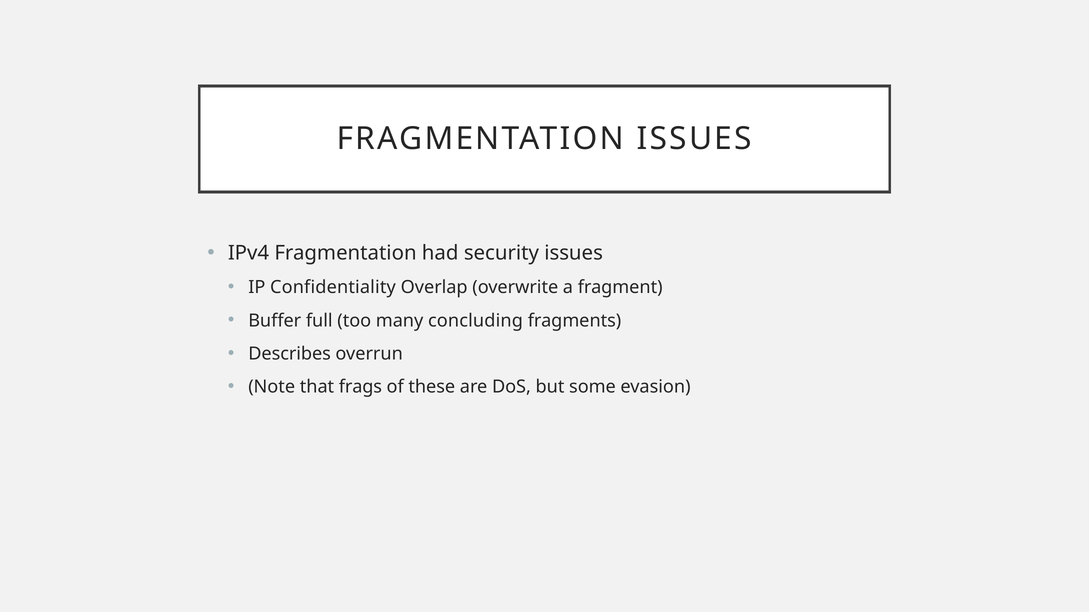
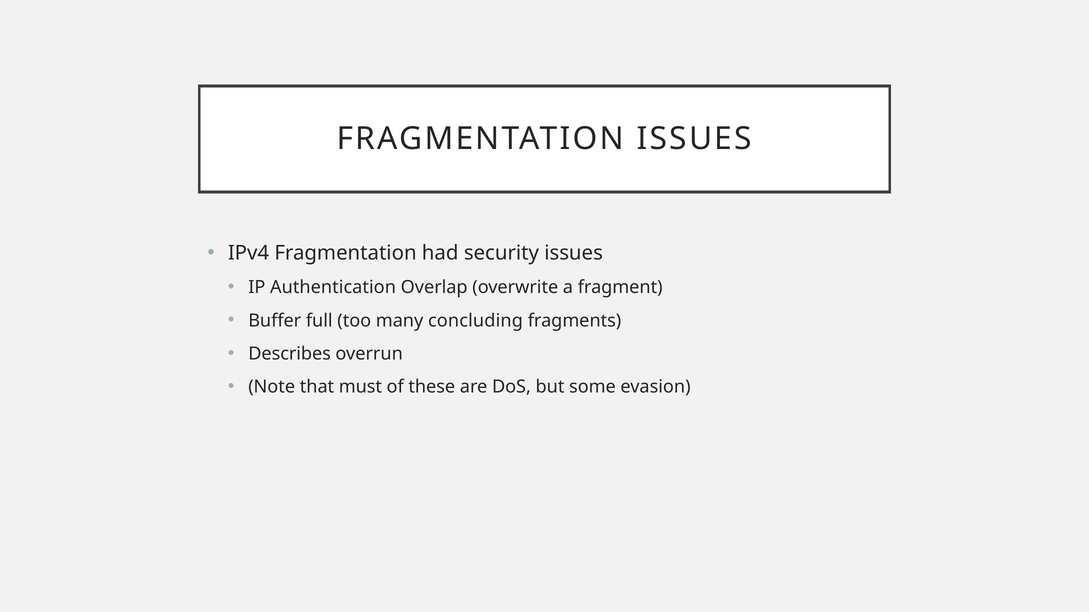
Confidentiality: Confidentiality -> Authentication
frags: frags -> must
